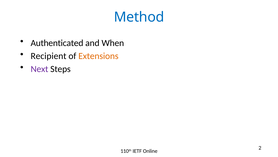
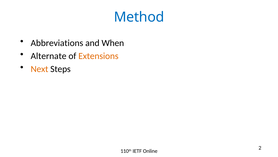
Authenticated: Authenticated -> Abbreviations
Recipient: Recipient -> Alternate
Next colour: purple -> orange
